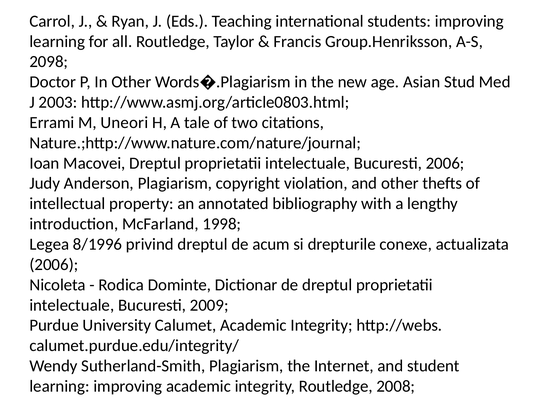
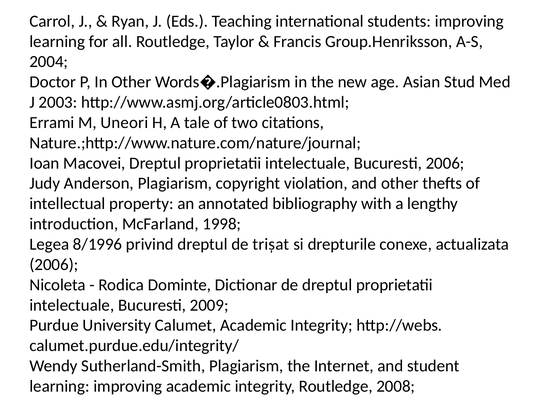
2098: 2098 -> 2004
acum: acum -> trişat
